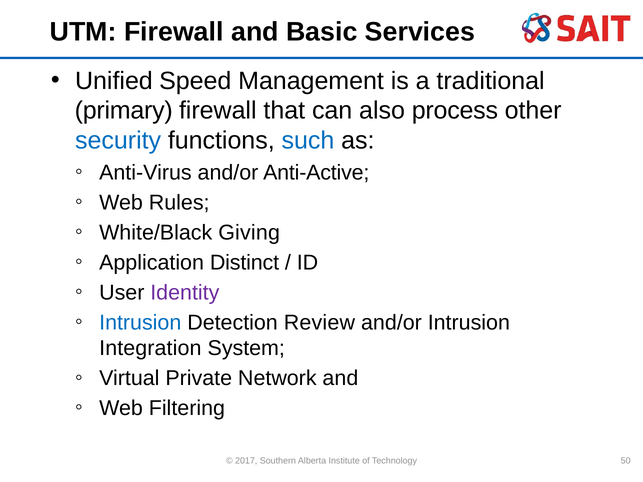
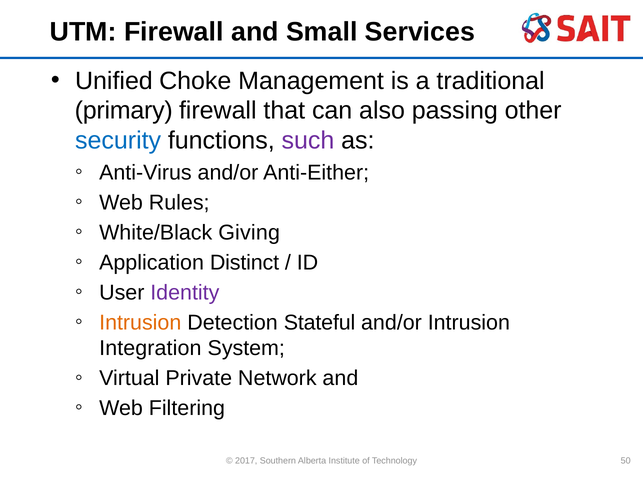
Basic: Basic -> Small
Speed: Speed -> Choke
process: process -> passing
such colour: blue -> purple
Anti-Active: Anti-Active -> Anti-Either
Intrusion at (140, 323) colour: blue -> orange
Review: Review -> Stateful
